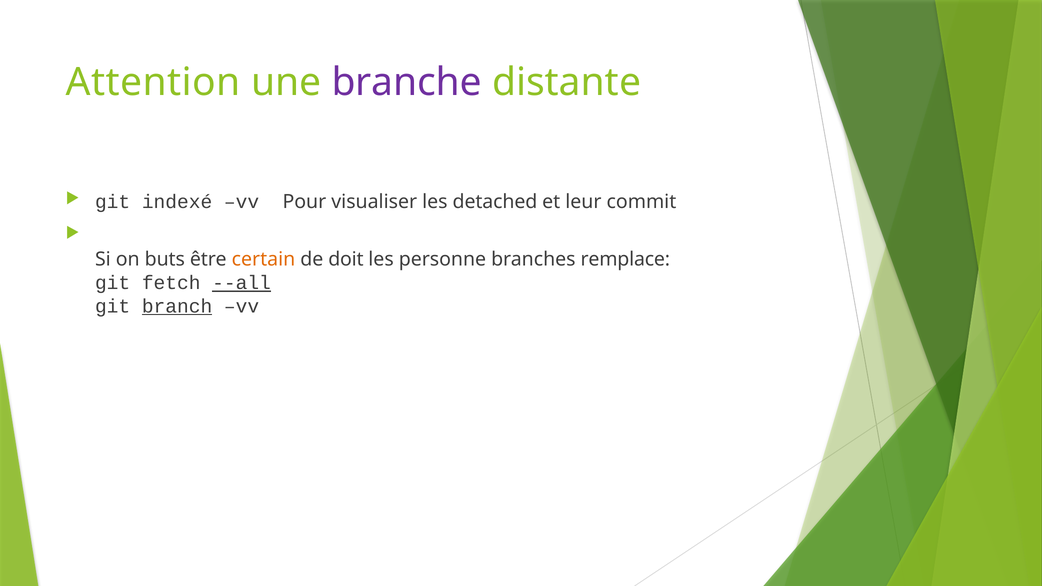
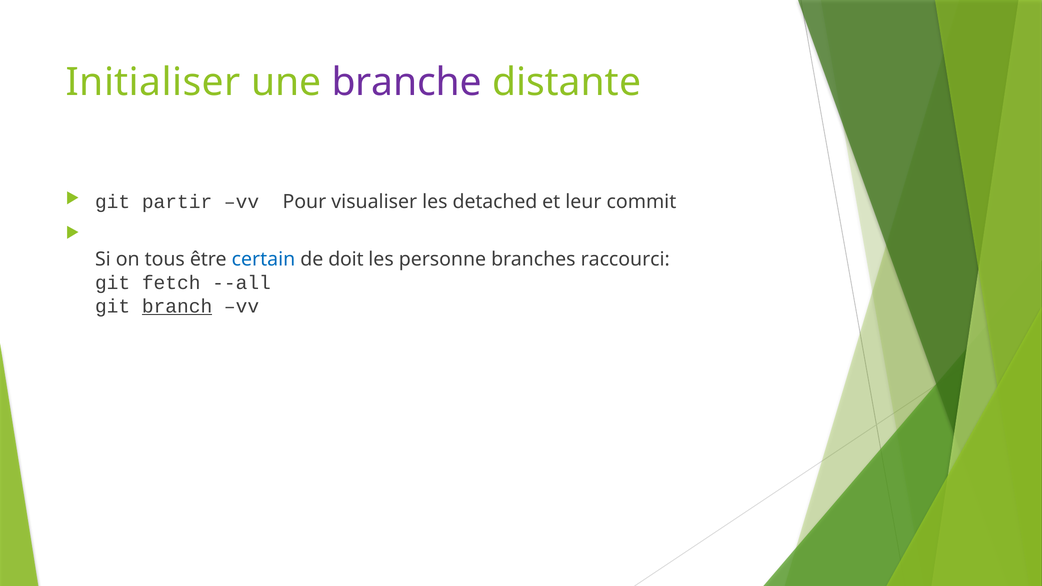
Attention: Attention -> Initialiser
indexé: indexé -> partir
buts: buts -> tous
certain colour: orange -> blue
remplace: remplace -> raccourci
--all underline: present -> none
